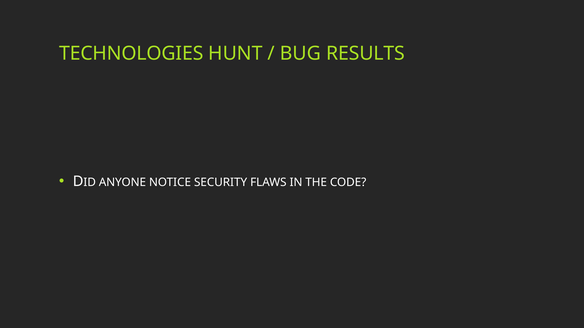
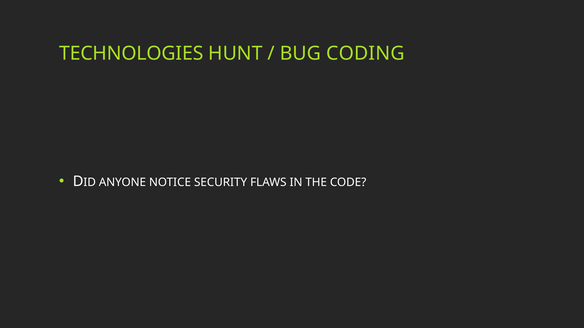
RESULTS: RESULTS -> CODING
